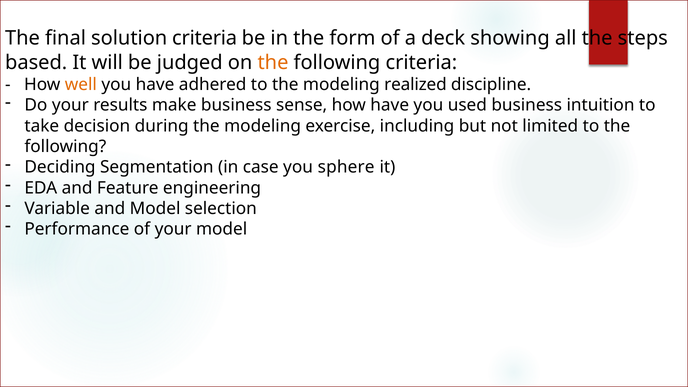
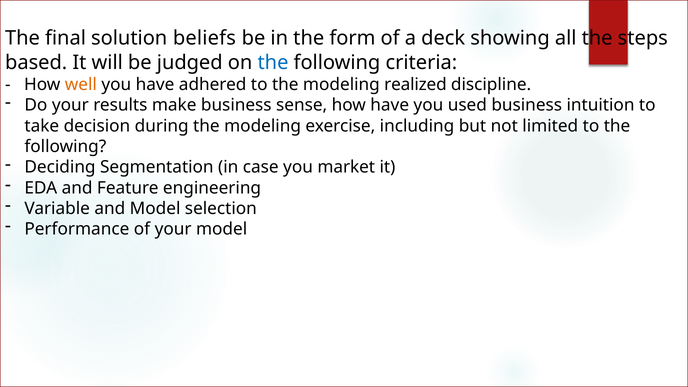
solution criteria: criteria -> beliefs
the at (273, 62) colour: orange -> blue
sphere: sphere -> market
